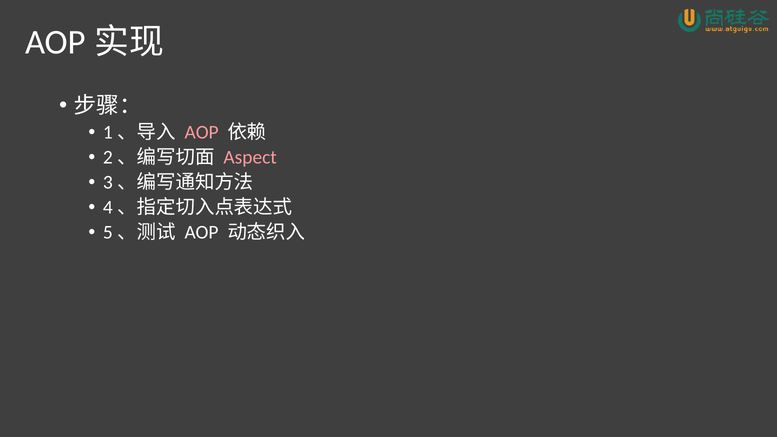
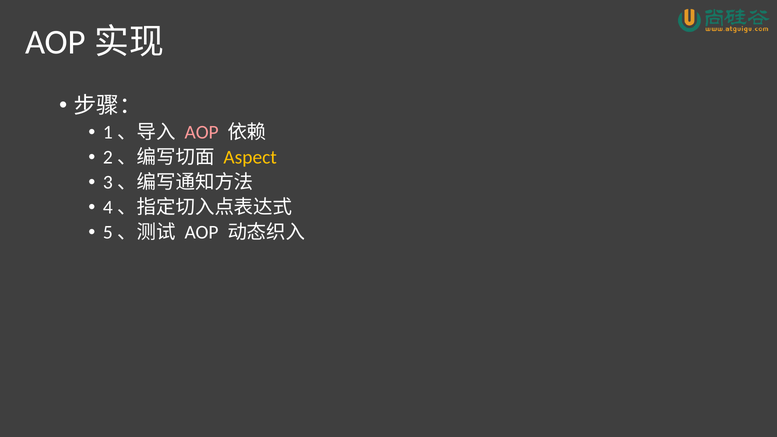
Aspect colour: pink -> yellow
